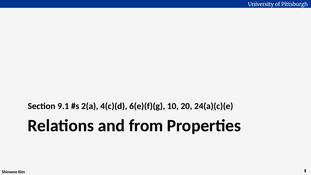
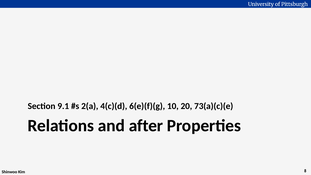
24(a)(c)(e: 24(a)(c)(e -> 73(a)(c)(e
from: from -> after
